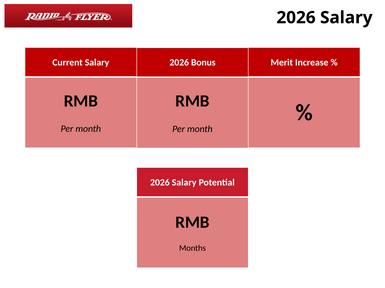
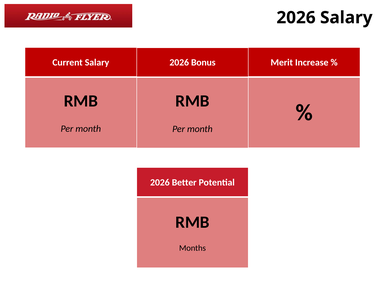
Salary at (184, 183): Salary -> Better
